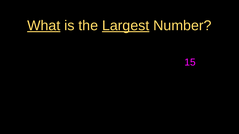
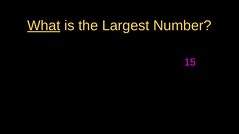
Largest underline: present -> none
